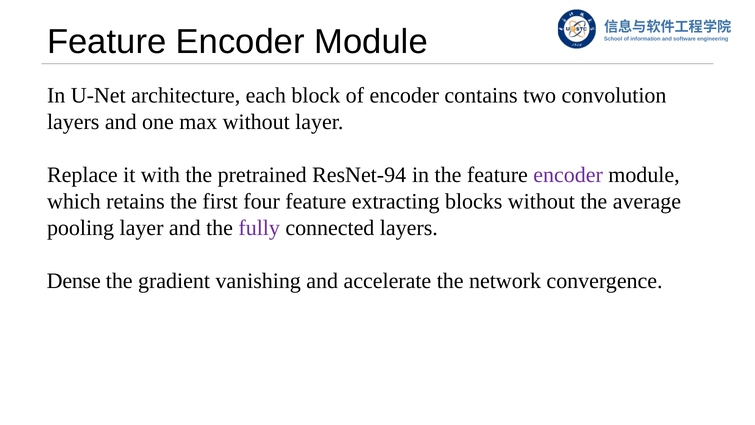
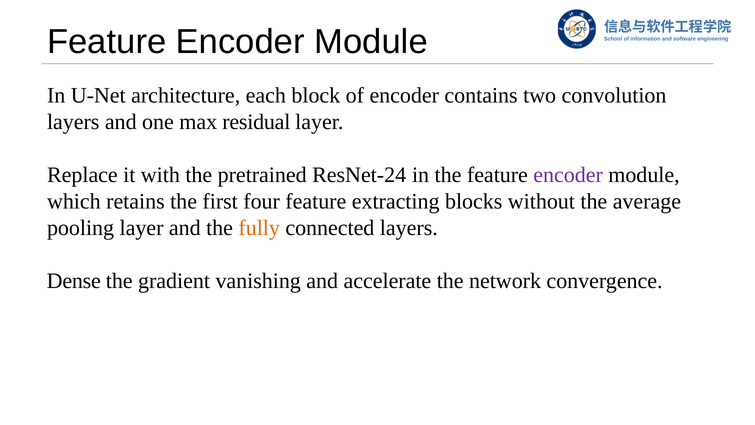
max without: without -> residual
ResNet-94: ResNet-94 -> ResNet-24
fully colour: purple -> orange
